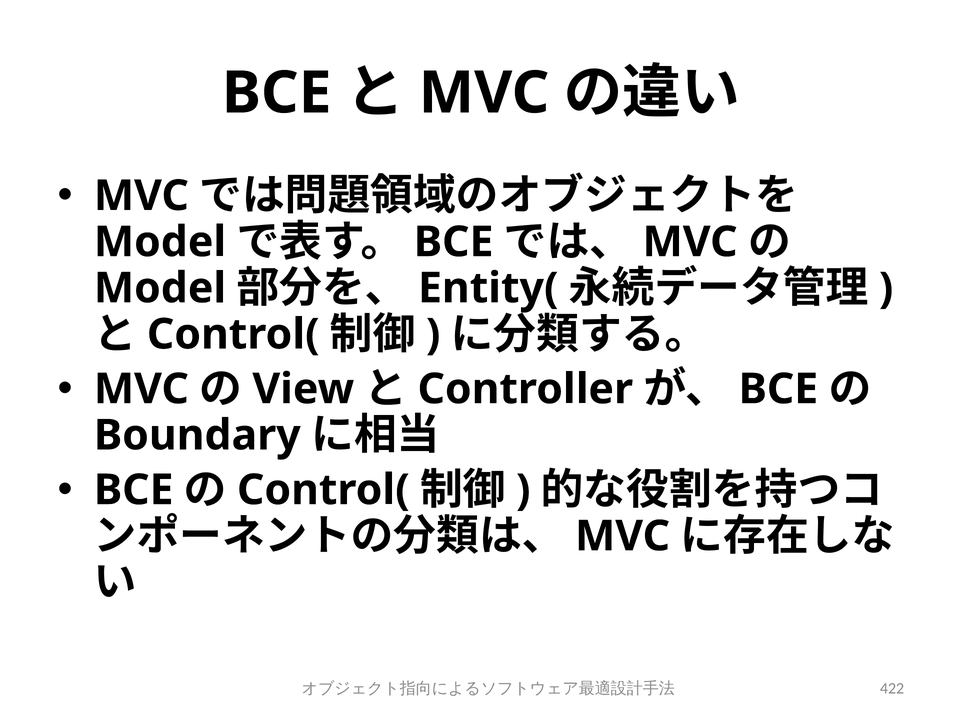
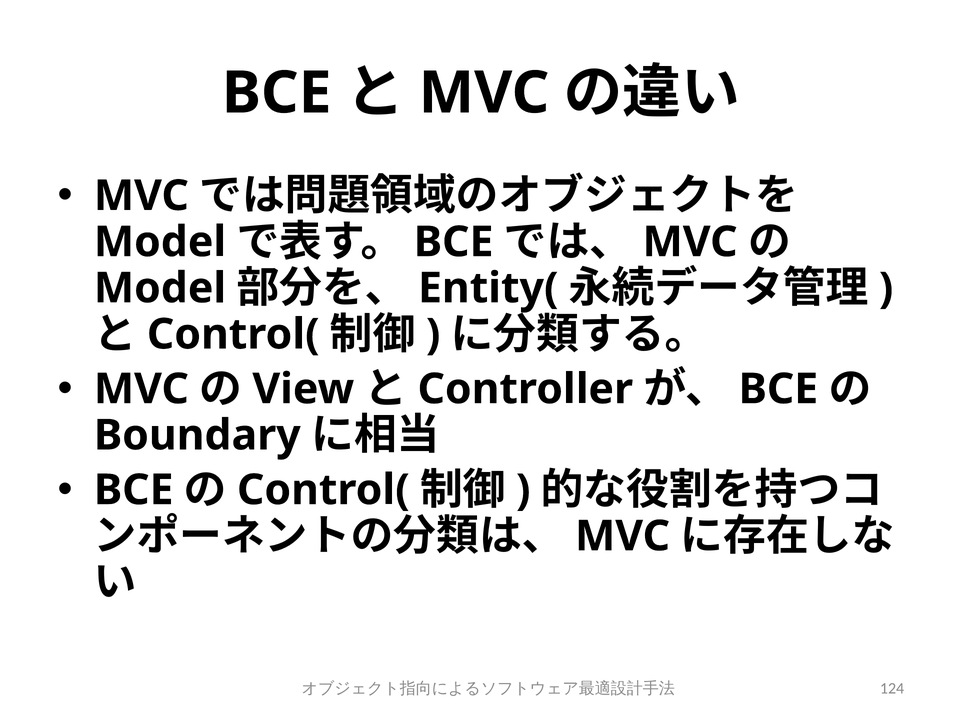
422: 422 -> 124
